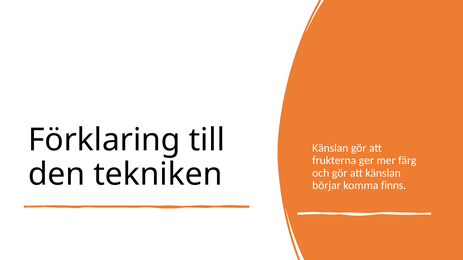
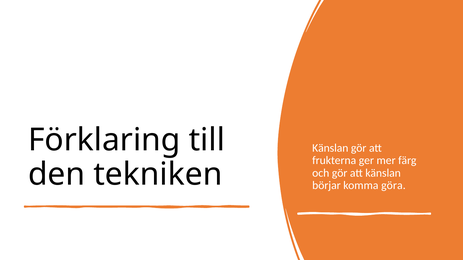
finns: finns -> göra
